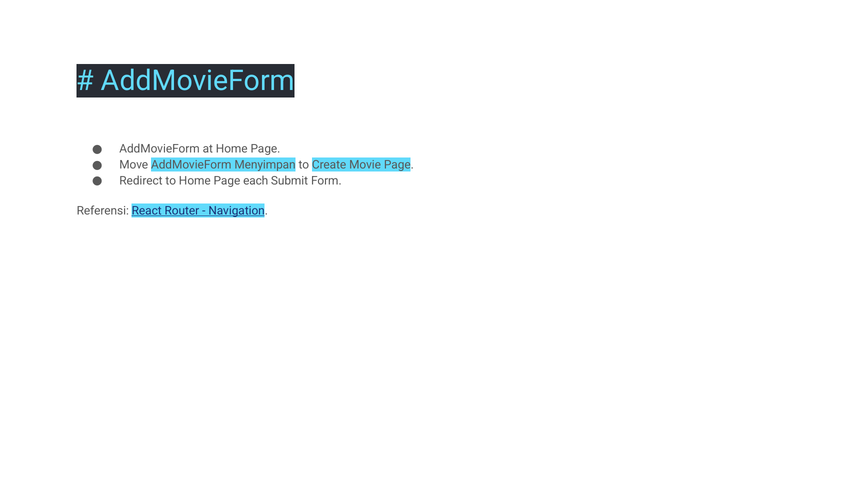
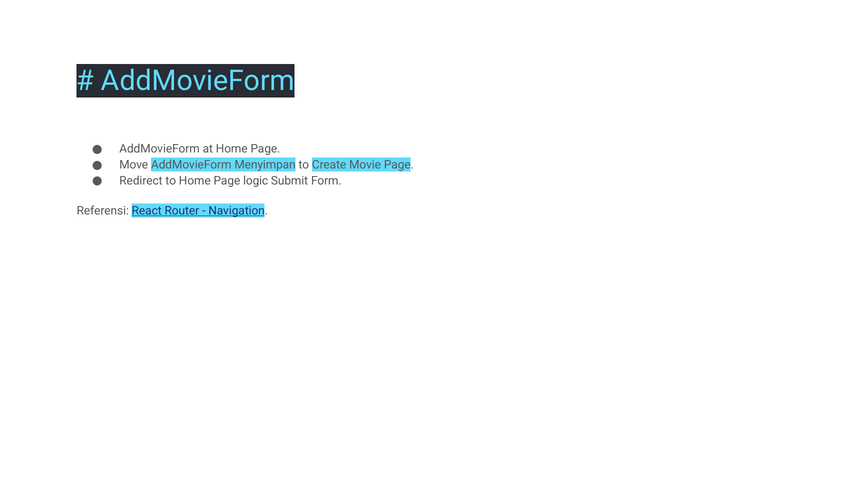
each: each -> logic
